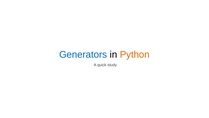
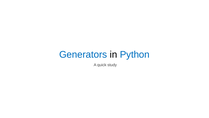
Python colour: orange -> blue
